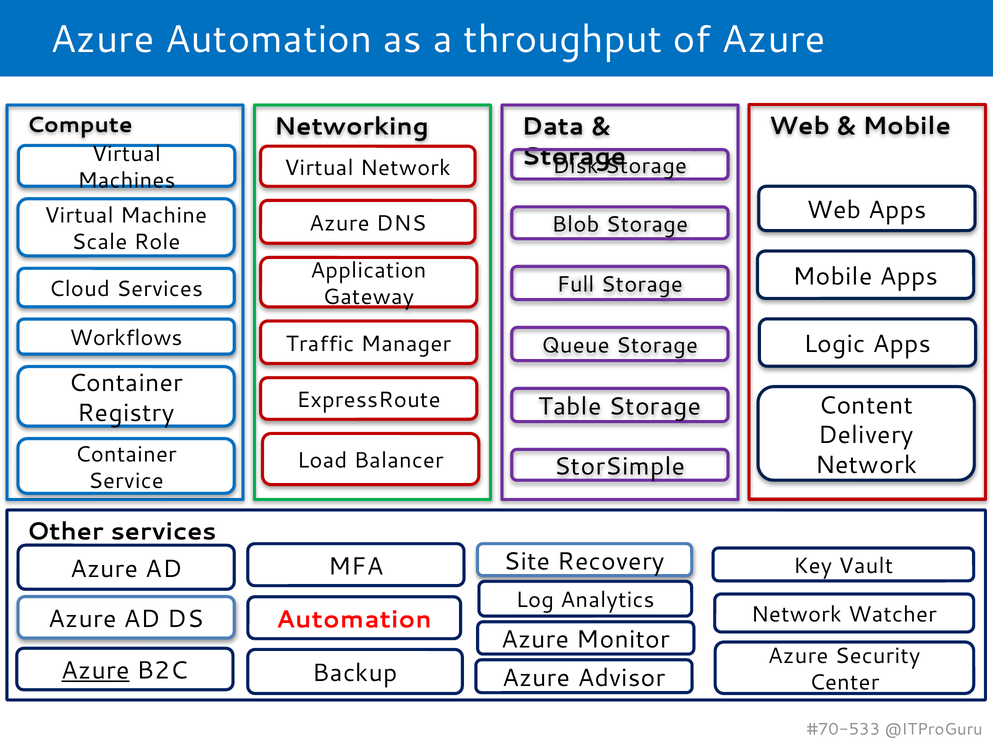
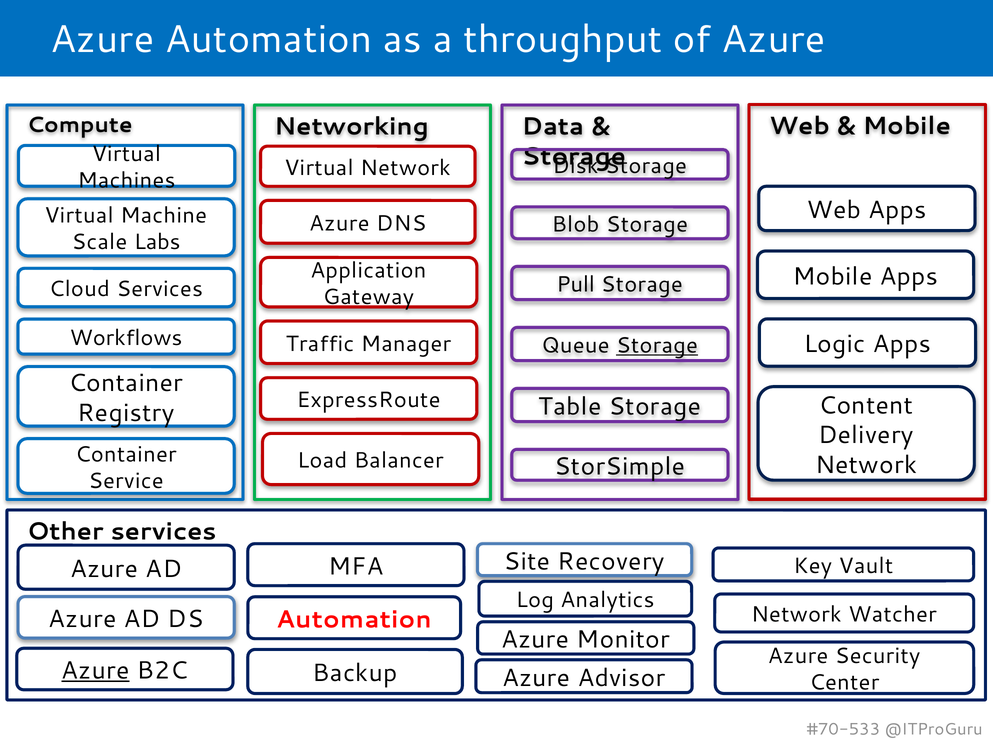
Role: Role -> Labs
Full: Full -> Pull
Storage at (657, 345) underline: none -> present
